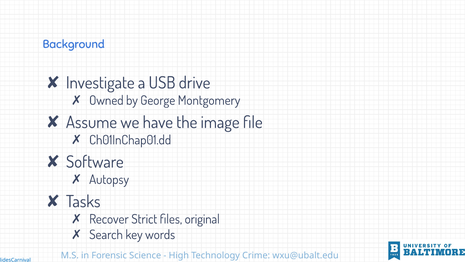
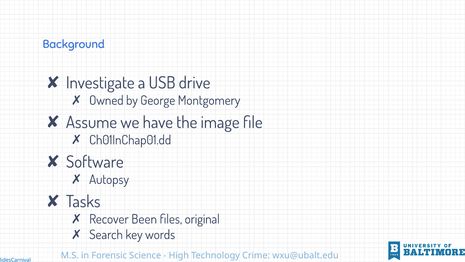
Strict: Strict -> Been
